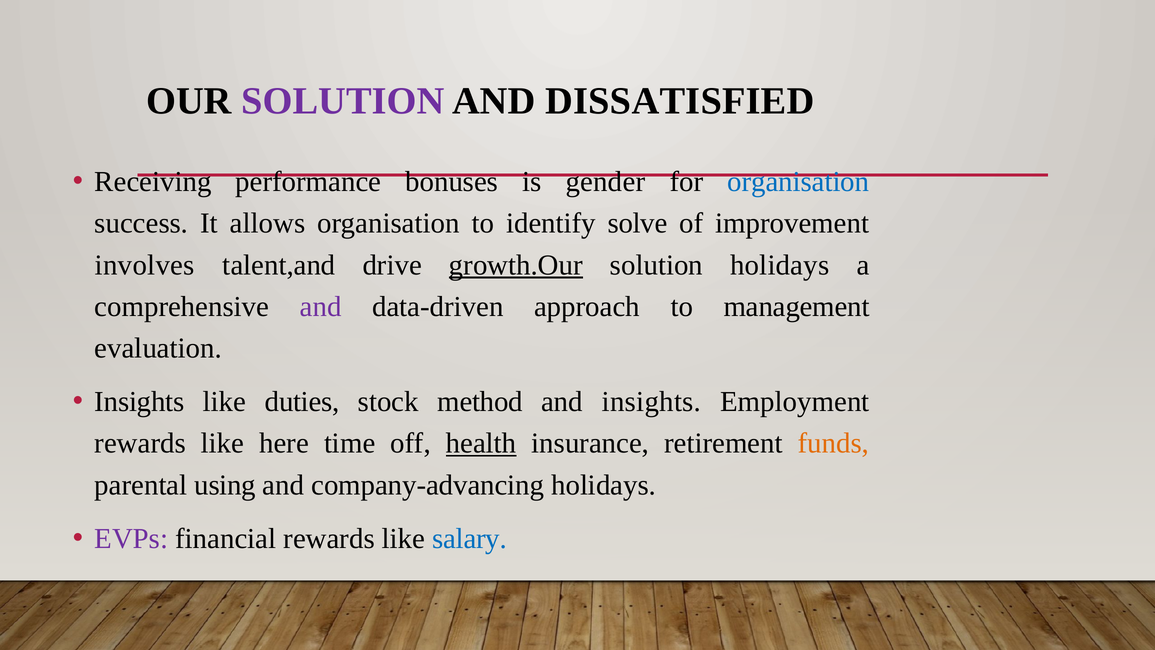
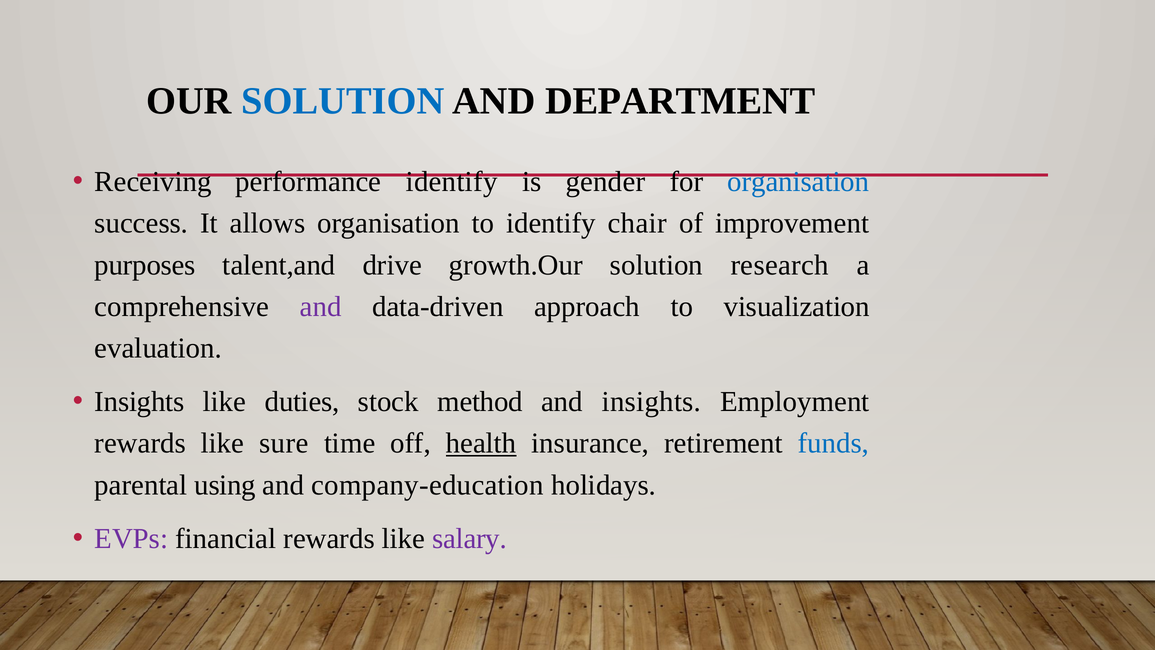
SOLUTION at (343, 101) colour: purple -> blue
DISSATISFIED: DISSATISFIED -> DEPARTMENT
performance bonuses: bonuses -> identify
solve: solve -> chair
involves: involves -> purposes
growth.Our underline: present -> none
solution holidays: holidays -> research
management: management -> visualization
here: here -> sure
funds colour: orange -> blue
company-advancing: company-advancing -> company-education
salary colour: blue -> purple
